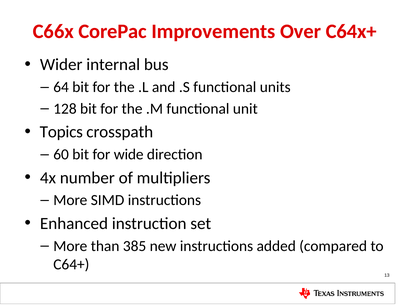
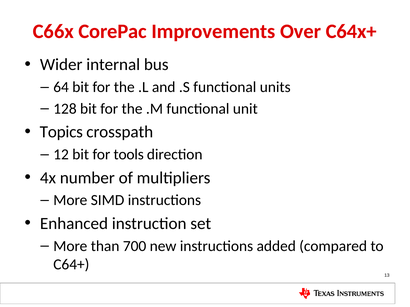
60: 60 -> 12
wide: wide -> tools
385: 385 -> 700
